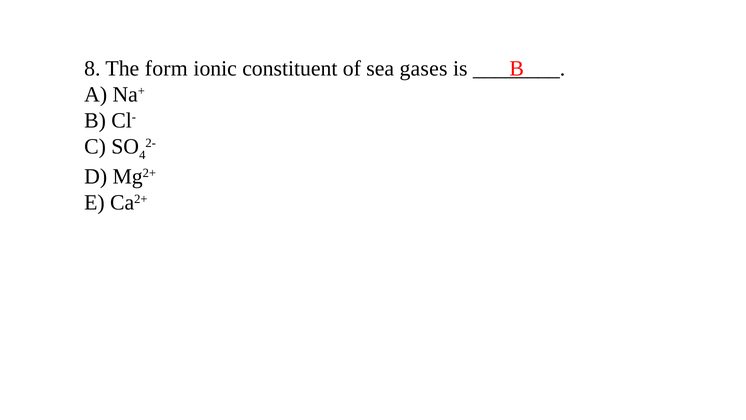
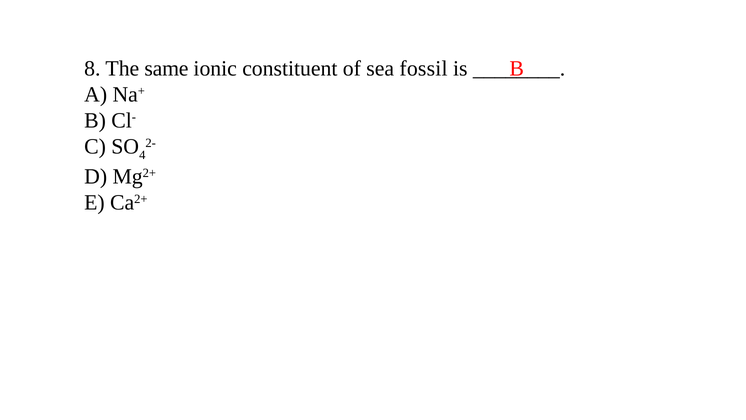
form: form -> same
gases: gases -> fossil
